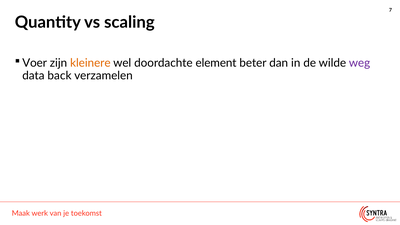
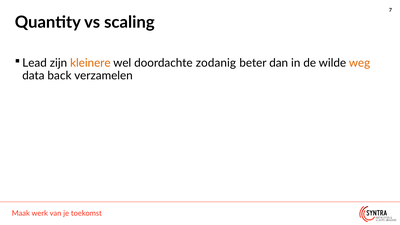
Voer: Voer -> Lead
element: element -> zodanig
weg colour: purple -> orange
